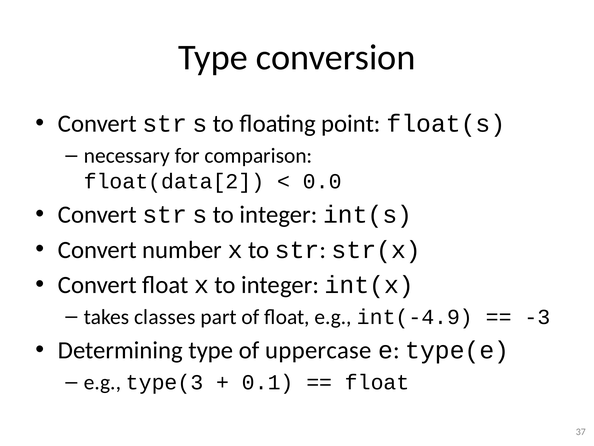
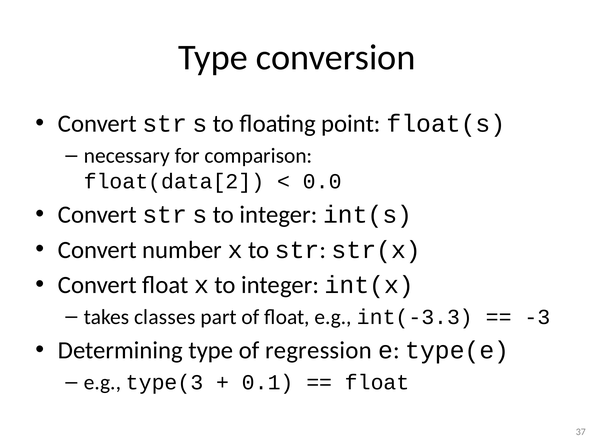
int(-4.9: int(-4.9 -> int(-3.3
uppercase: uppercase -> regression
